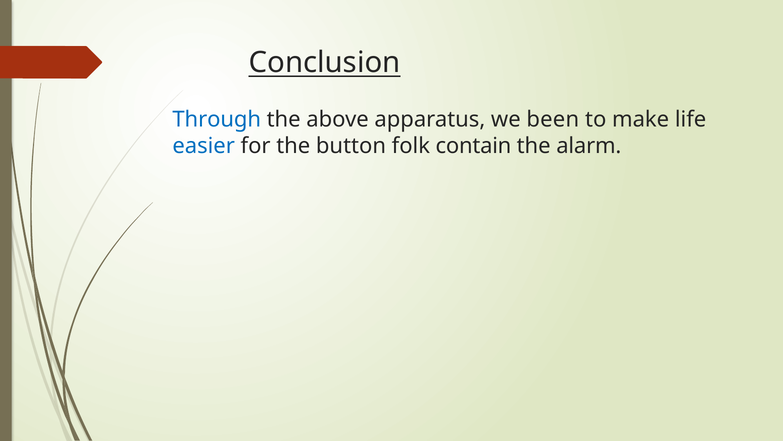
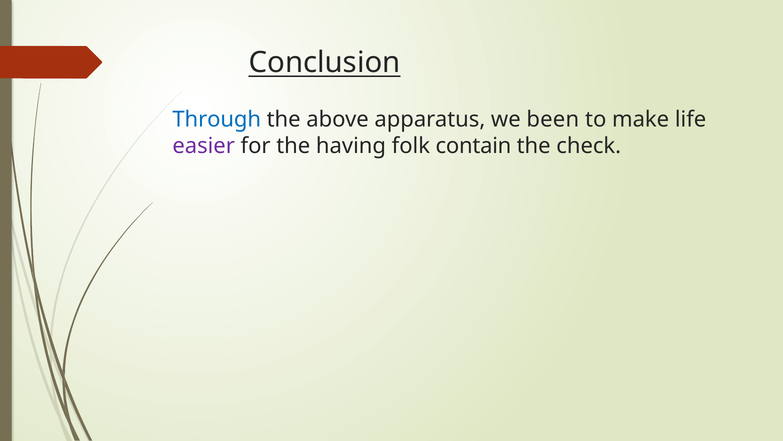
easier colour: blue -> purple
button: button -> having
alarm: alarm -> check
